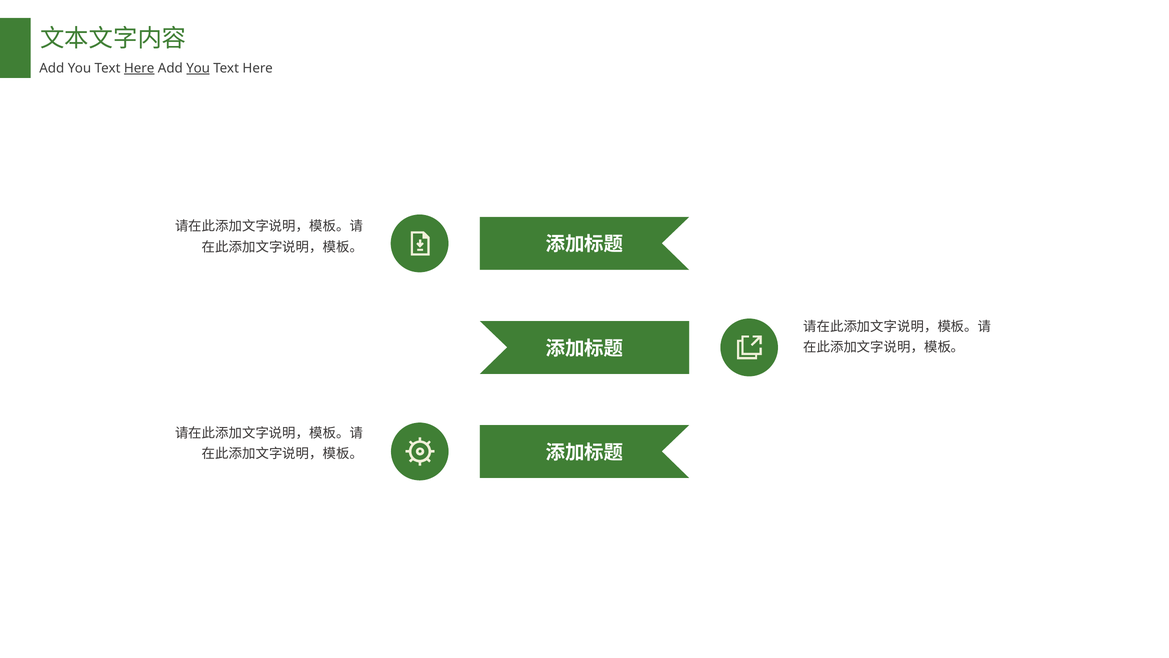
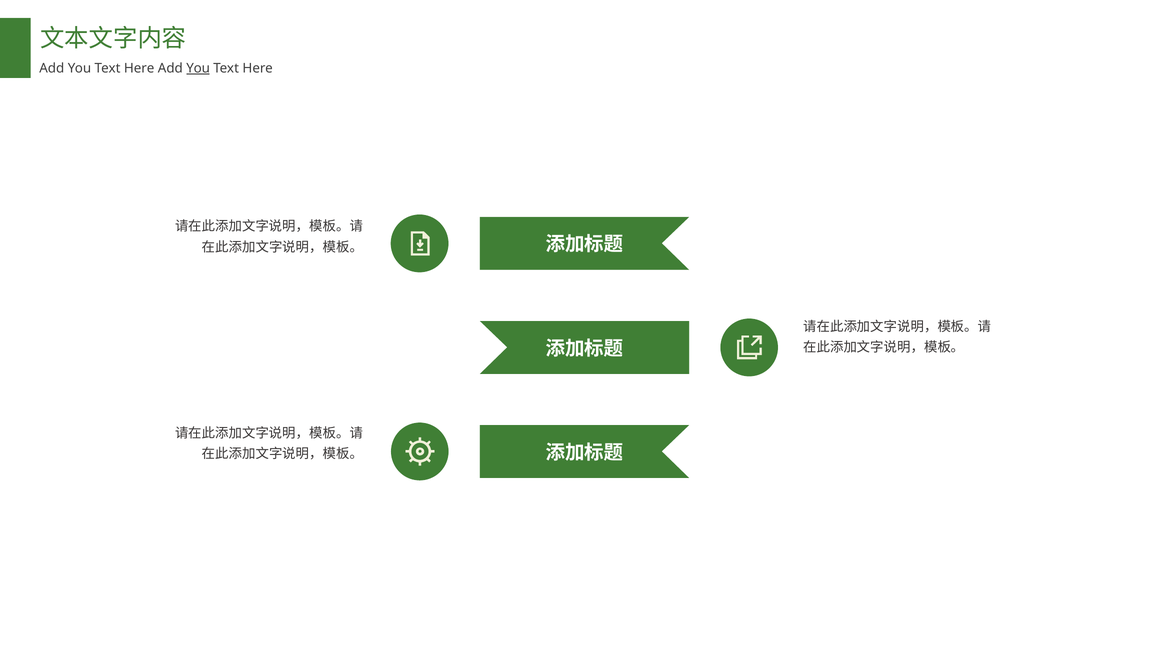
Here at (139, 68) underline: present -> none
